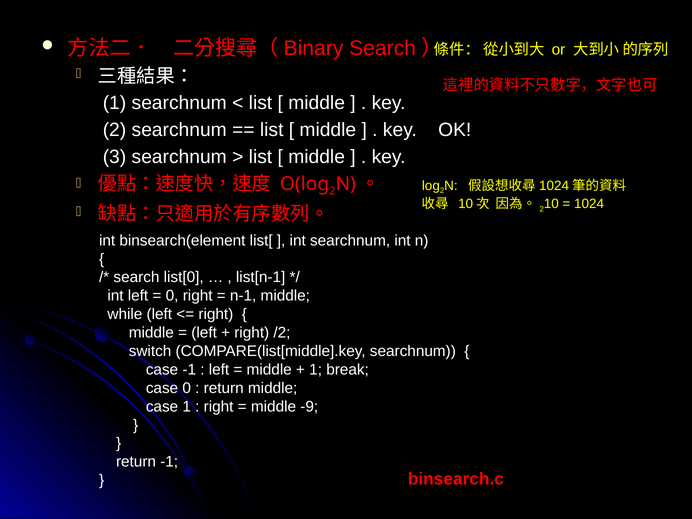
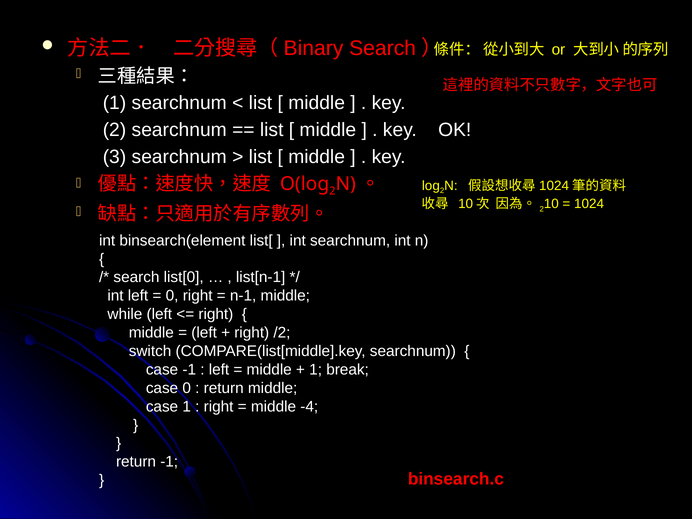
-9: -9 -> -4
